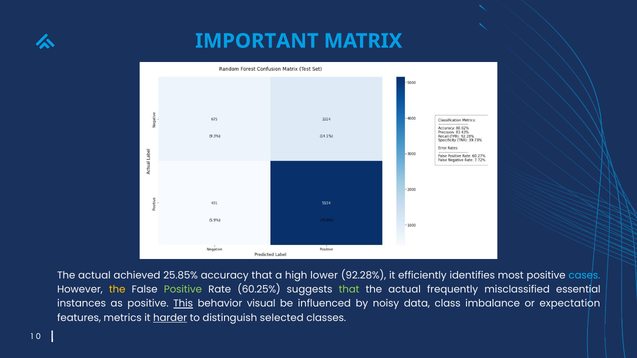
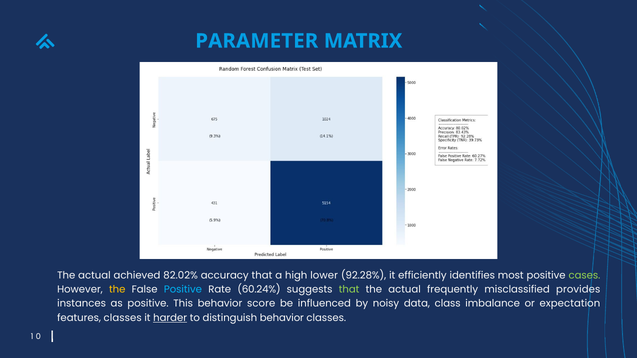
IMPORTANT: IMPORTANT -> PARAMETER
25.85%: 25.85% -> 82.02%
cases colour: light blue -> light green
Positive at (183, 290) colour: light green -> light blue
60.25%: 60.25% -> 60.24%
essential: essential -> provides
This underline: present -> none
visual: visual -> score
features metrics: metrics -> classes
distinguish selected: selected -> behavior
